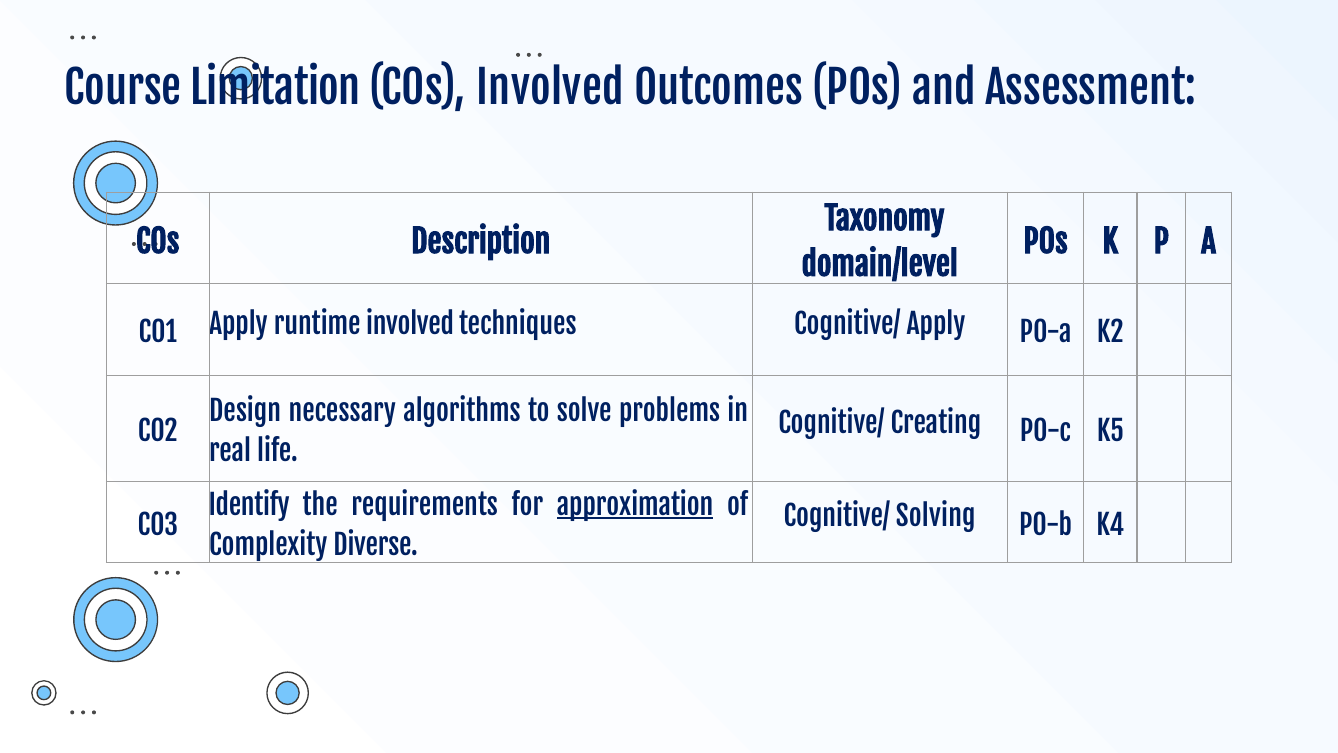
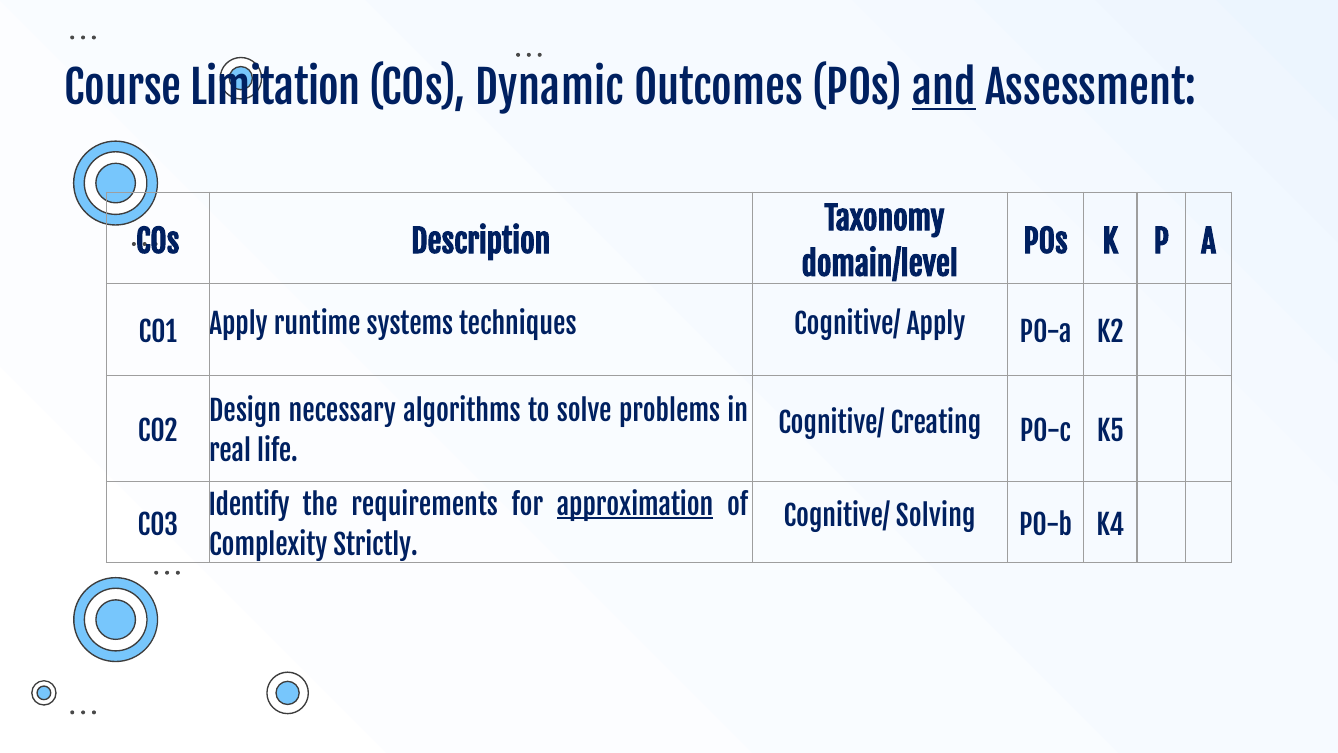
COs Involved: Involved -> Dynamic
and underline: none -> present
runtime involved: involved -> systems
Diverse: Diverse -> Strictly
